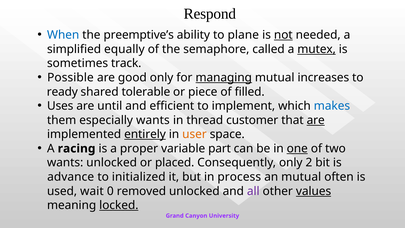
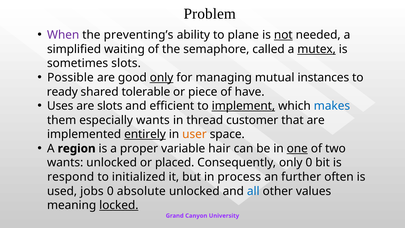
Respond: Respond -> Problem
When colour: blue -> purple
preemptive’s: preemptive’s -> preventing’s
equally: equally -> waiting
sometimes track: track -> slots
only at (162, 78) underline: none -> present
managing underline: present -> none
increases: increases -> instances
filled: filled -> have
are until: until -> slots
implement underline: none -> present
are at (316, 120) underline: present -> none
racing: racing -> region
part: part -> hair
only 2: 2 -> 0
advance: advance -> respond
an mutual: mutual -> further
wait: wait -> jobs
removed: removed -> absolute
all colour: purple -> blue
values underline: present -> none
